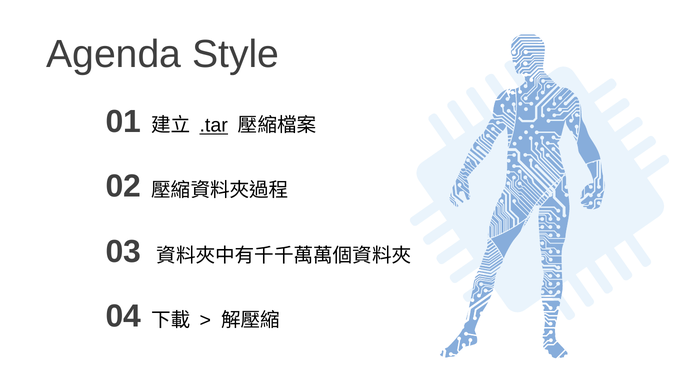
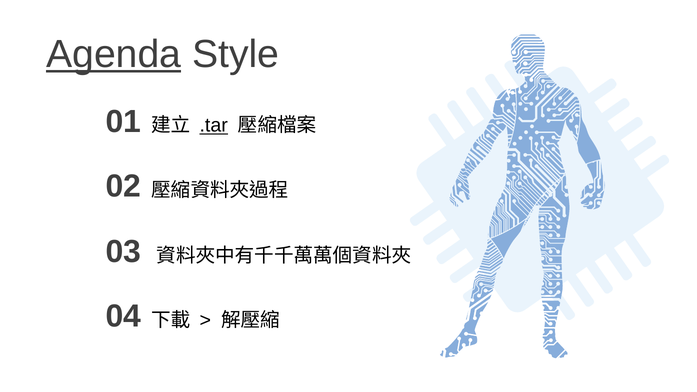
Agenda underline: none -> present
